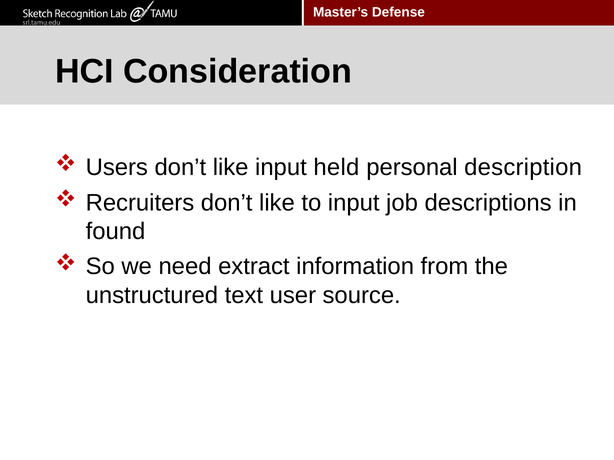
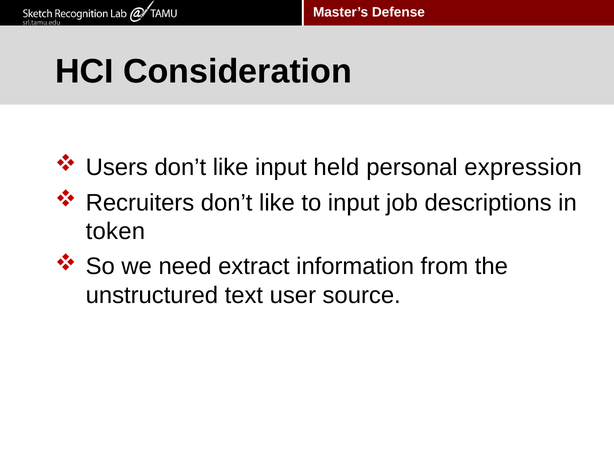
description: description -> expression
found: found -> token
